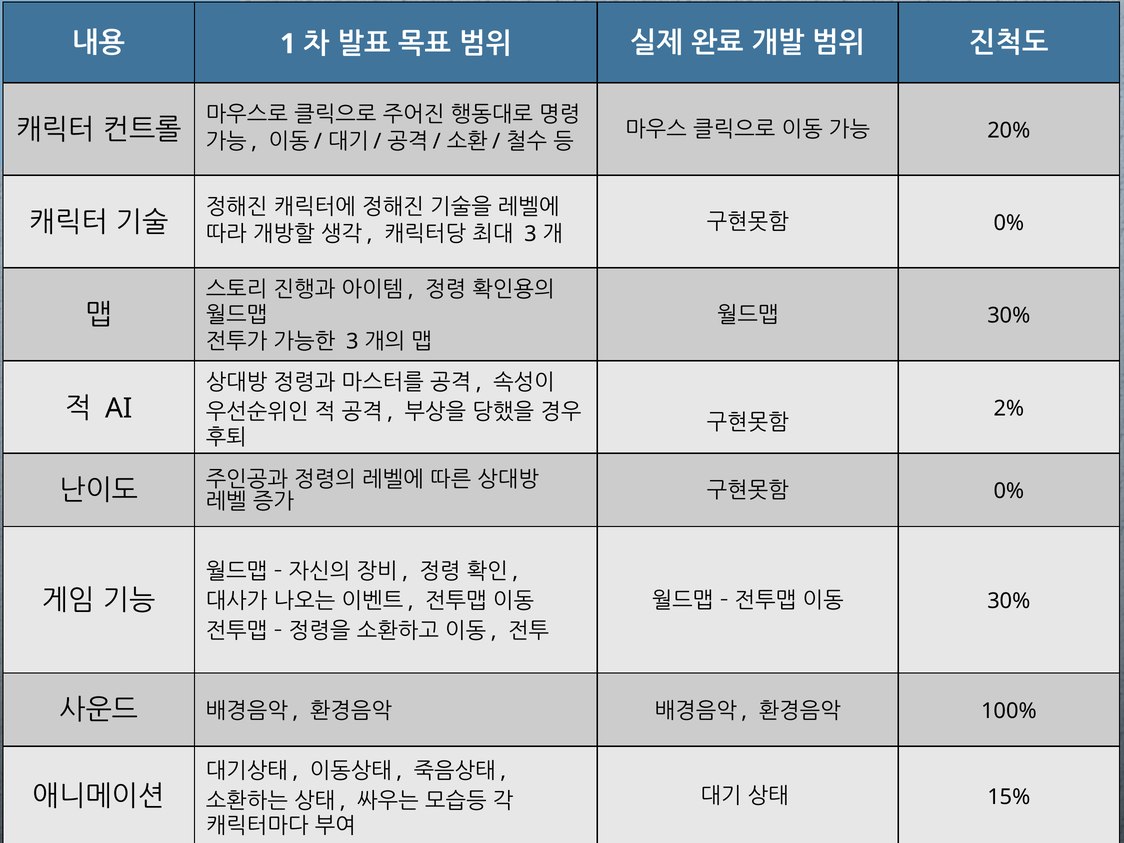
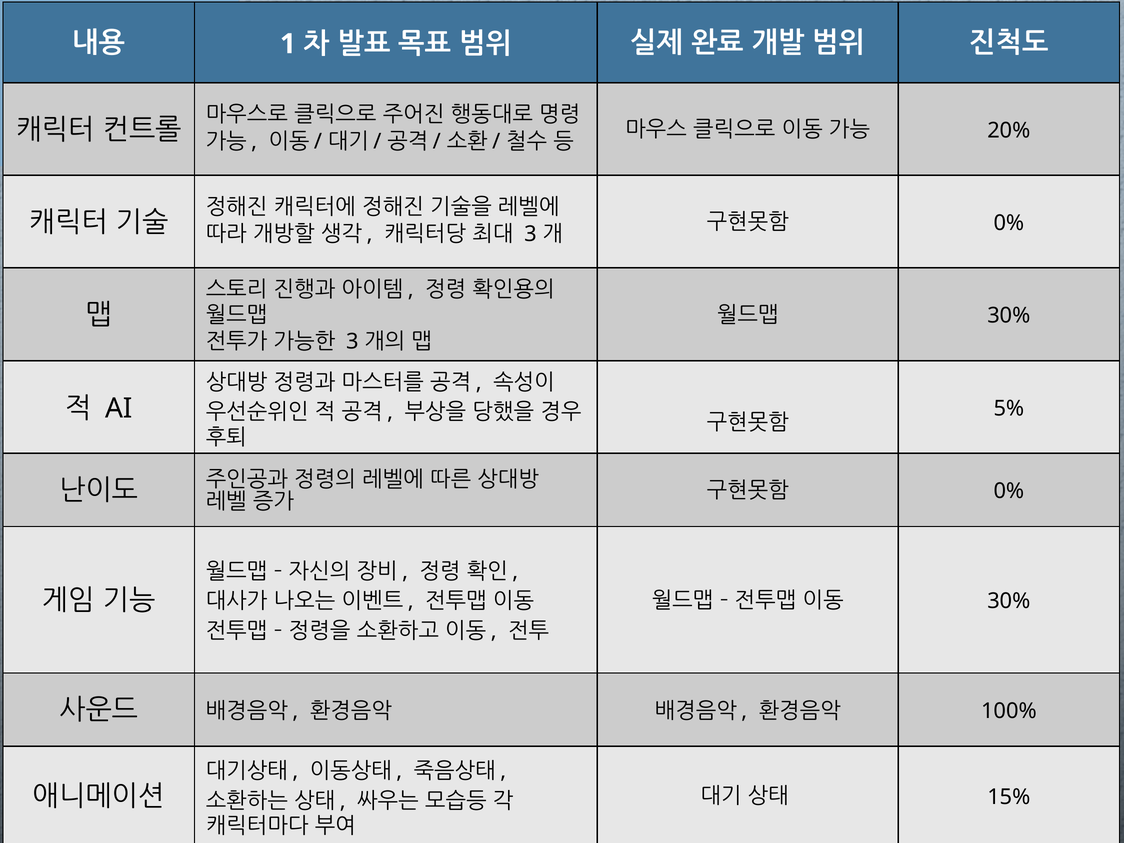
2%: 2% -> 5%
